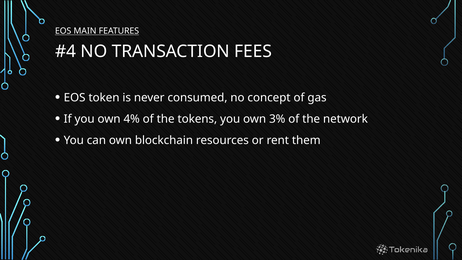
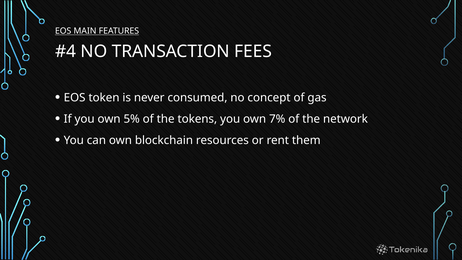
4%: 4% -> 5%
3%: 3% -> 7%
